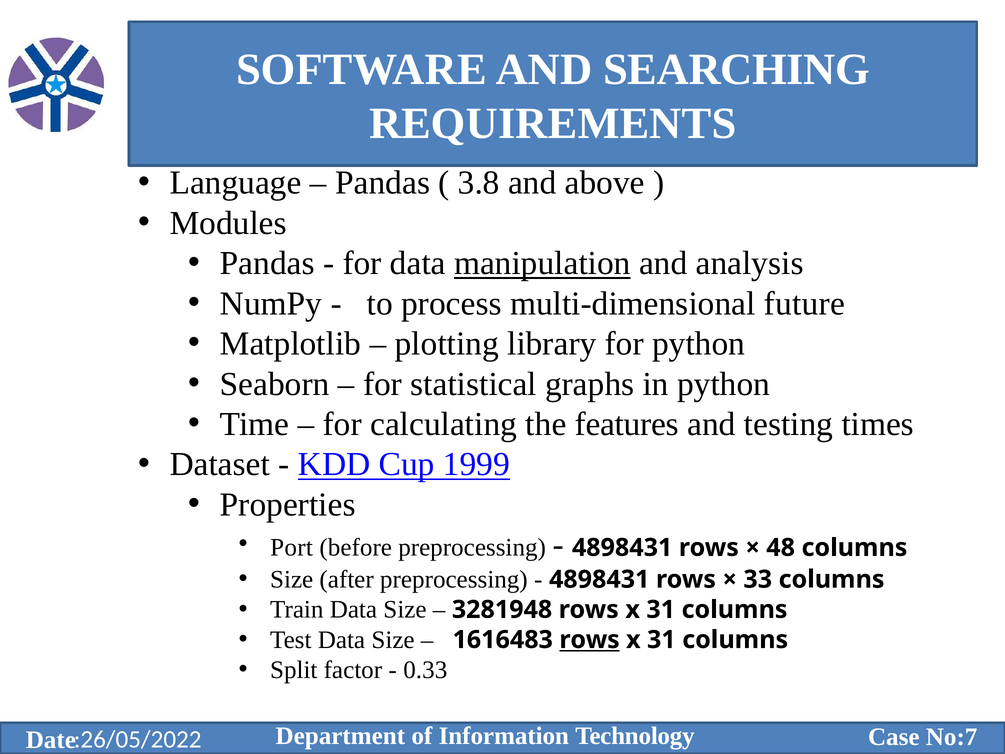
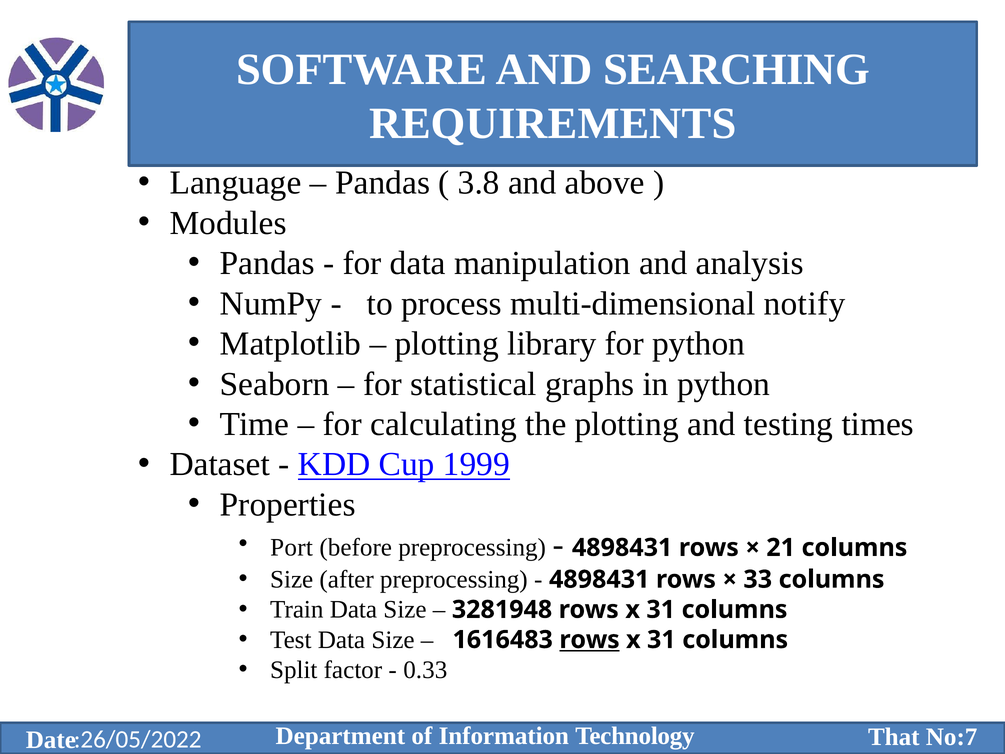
manipulation underline: present -> none
future: future -> notify
the features: features -> plotting
48: 48 -> 21
Case: Case -> That
